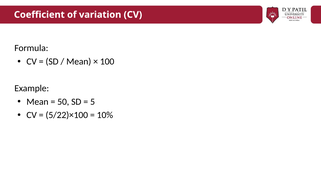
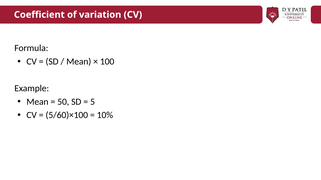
5/22)×100: 5/22)×100 -> 5/60)×100
